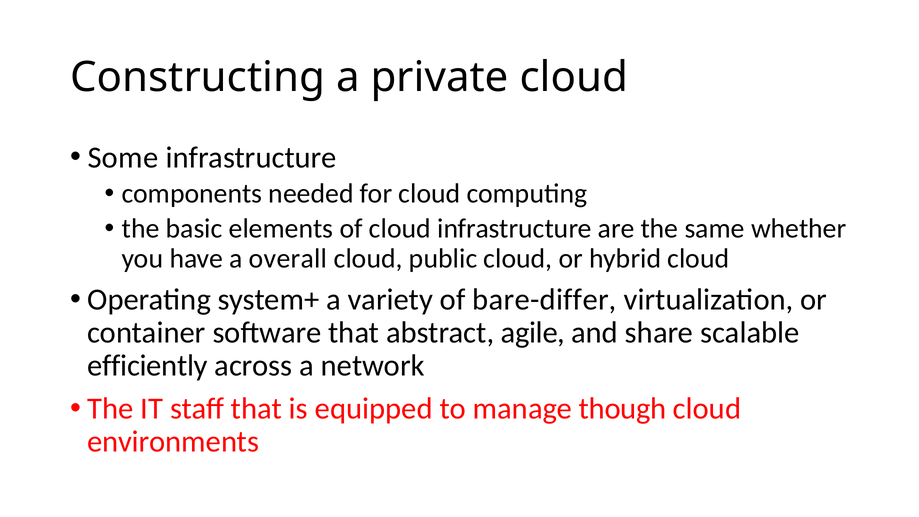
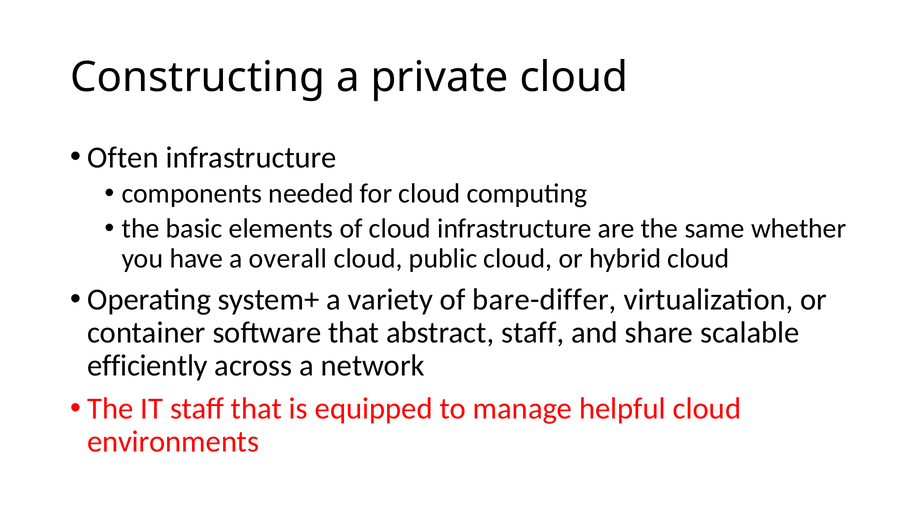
Some: Some -> Often
abstract agile: agile -> staff
though: though -> helpful
